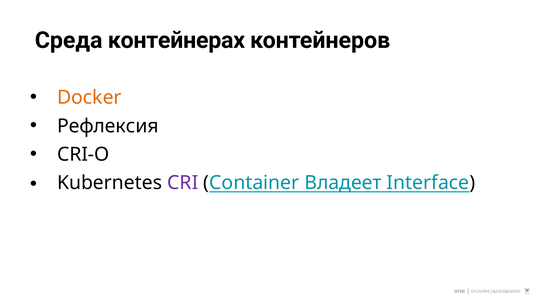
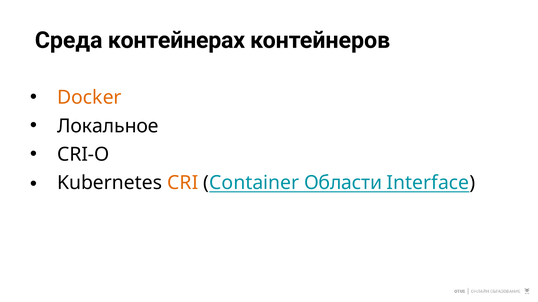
Рефлексия: Рефлексия -> Локальное
CRI colour: purple -> orange
Владеет: Владеет -> Области
